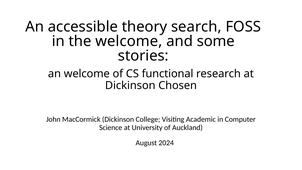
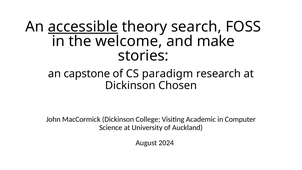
accessible underline: none -> present
some: some -> make
an welcome: welcome -> capstone
functional: functional -> paradigm
